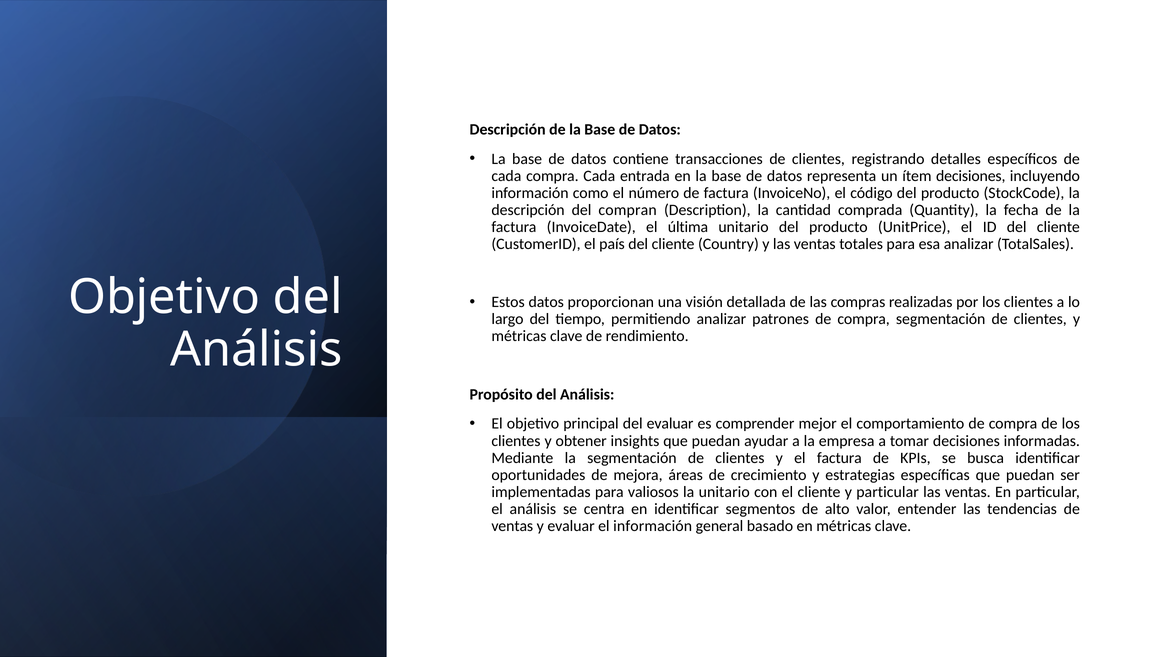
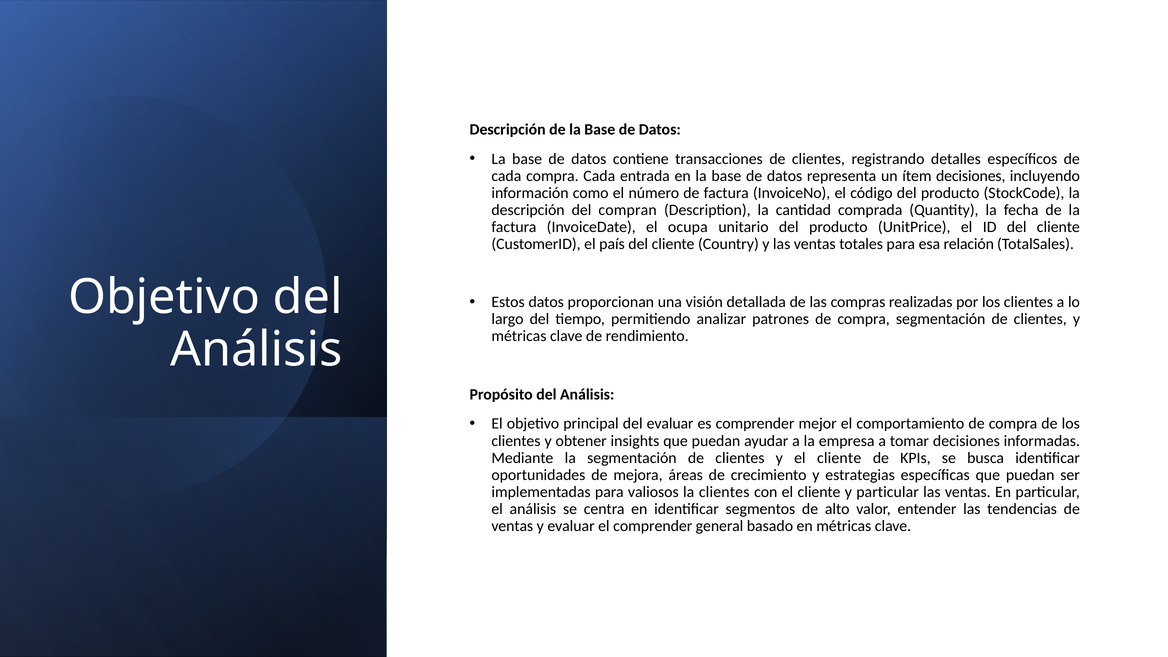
última: última -> ocupa
esa analizar: analizar -> relación
y el factura: factura -> cliente
la unitario: unitario -> clientes
el información: información -> comprender
